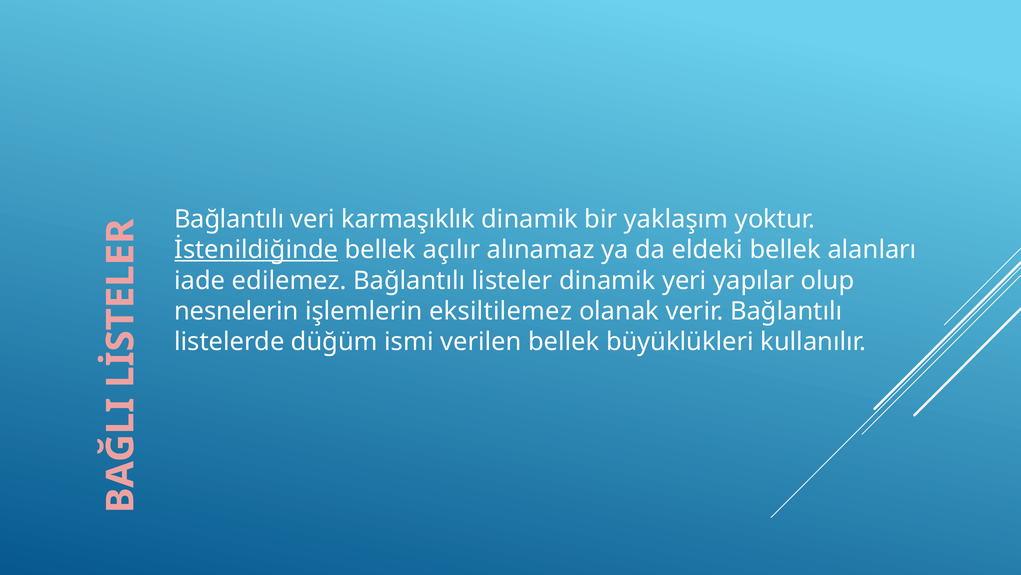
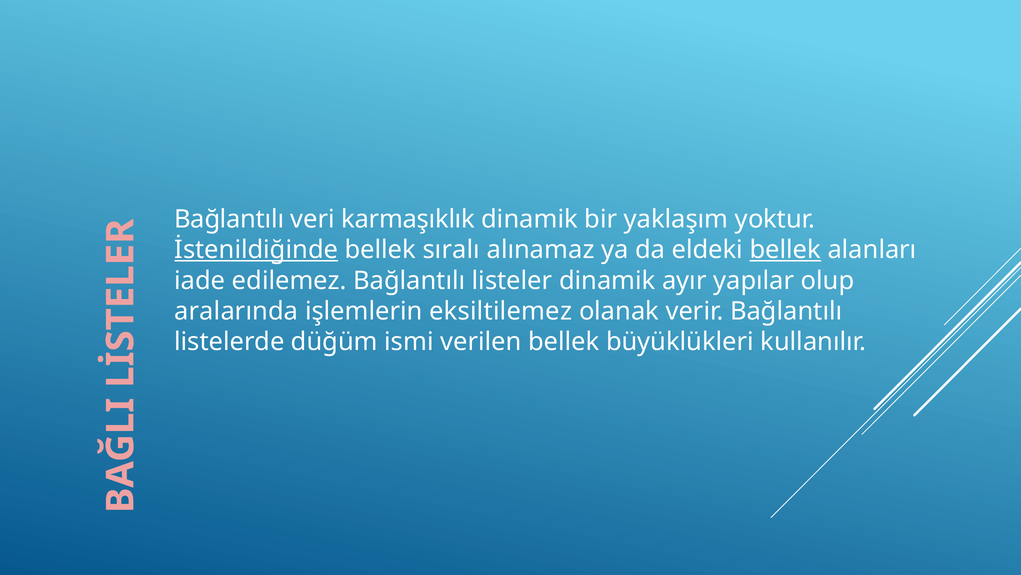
açılır: açılır -> sıralı
bellek at (785, 250) underline: none -> present
yeri: yeri -> ayır
nesnelerin: nesnelerin -> aralarında
